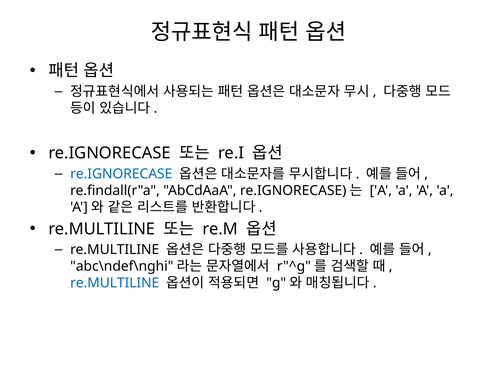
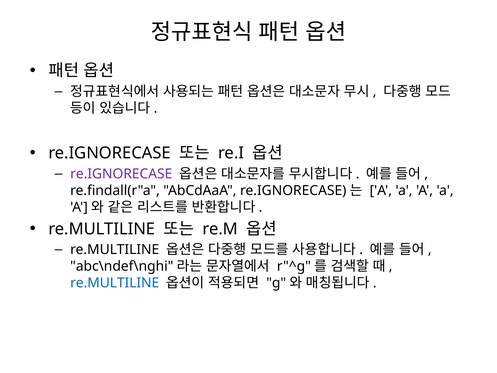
re.IGNORECASE at (121, 174) colour: blue -> purple
